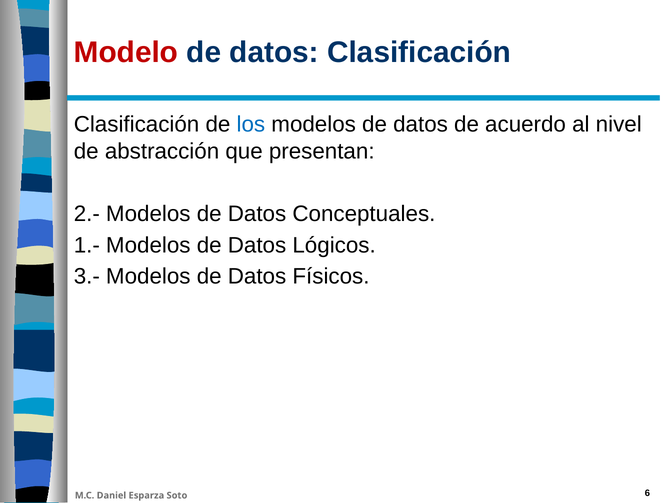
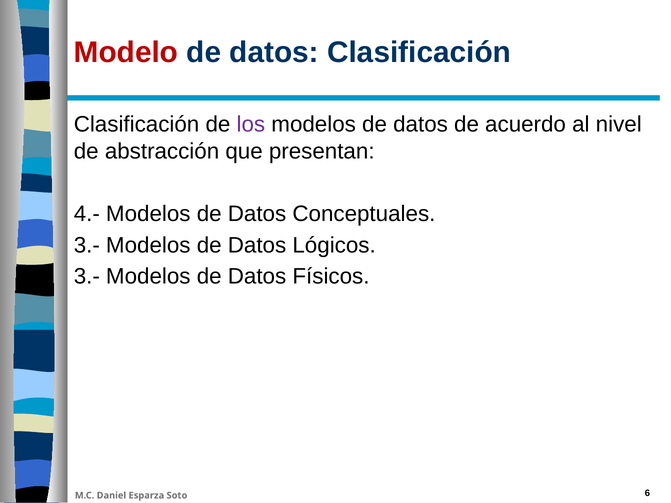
los colour: blue -> purple
2.-: 2.- -> 4.-
1.- at (87, 245): 1.- -> 3.-
